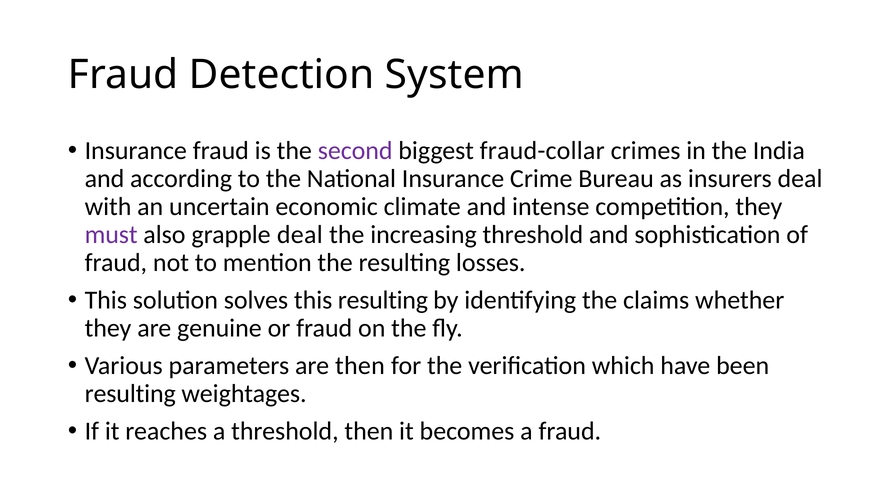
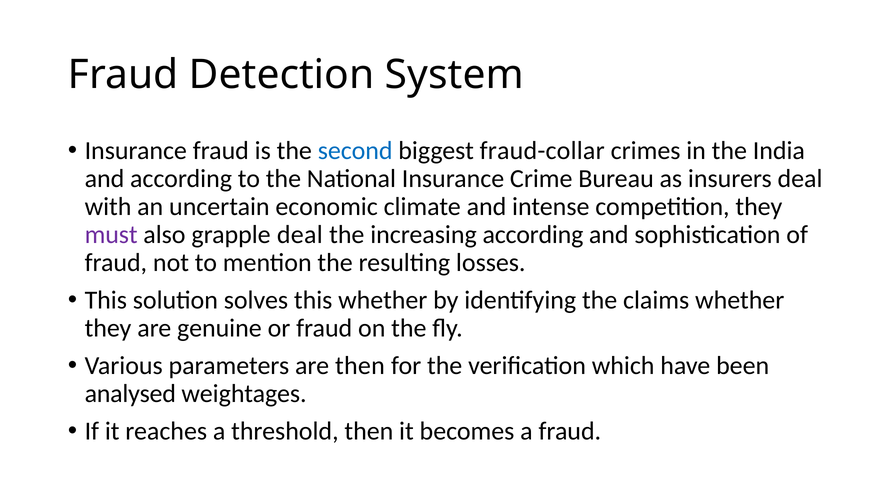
second colour: purple -> blue
increasing threshold: threshold -> according
this resulting: resulting -> whether
resulting at (130, 394): resulting -> analysed
